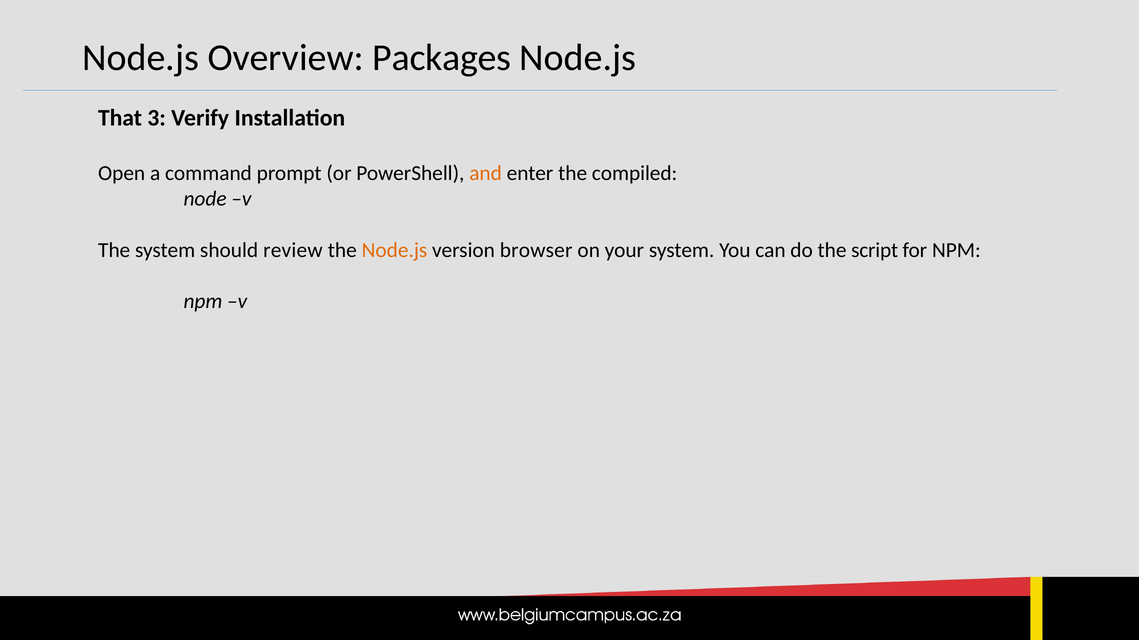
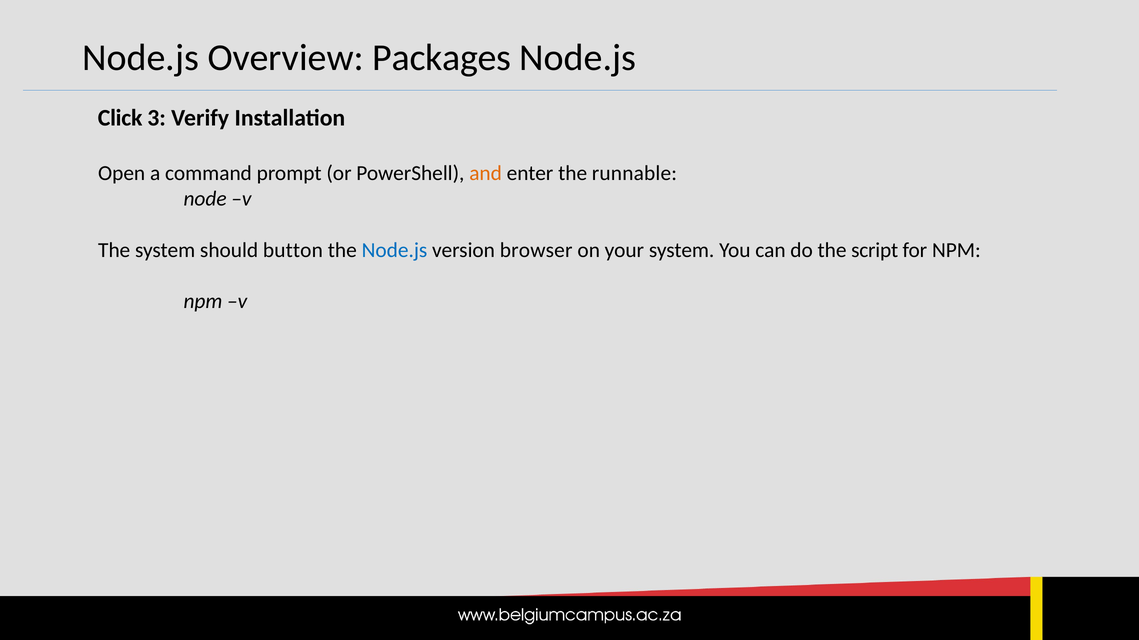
That: That -> Click
compiled: compiled -> runnable
review: review -> button
Node.js at (394, 250) colour: orange -> blue
